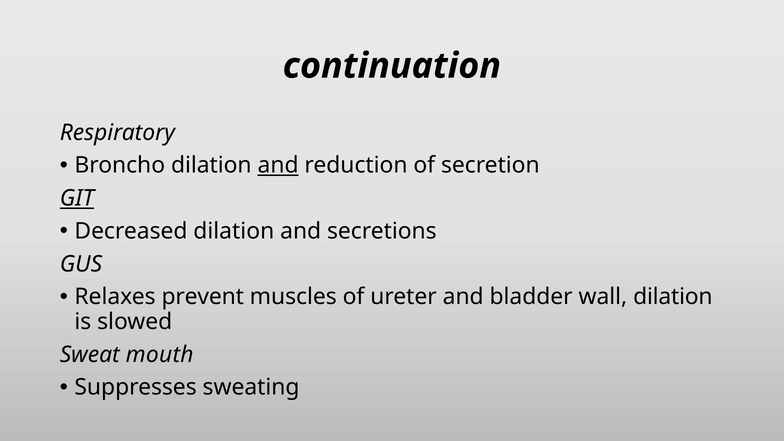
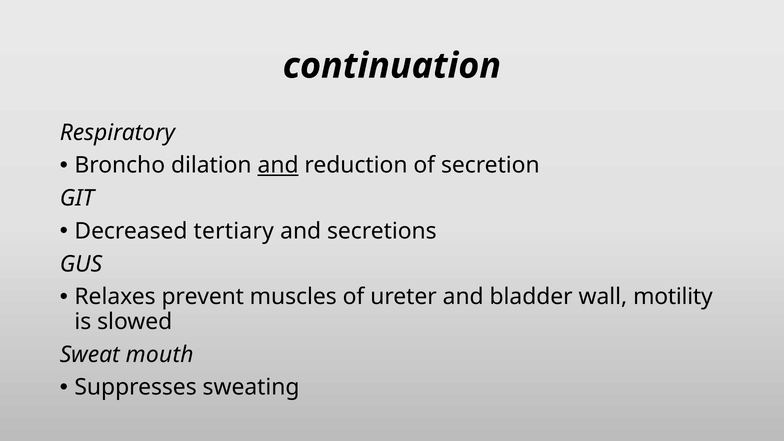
GIT underline: present -> none
Decreased dilation: dilation -> tertiary
wall dilation: dilation -> motility
